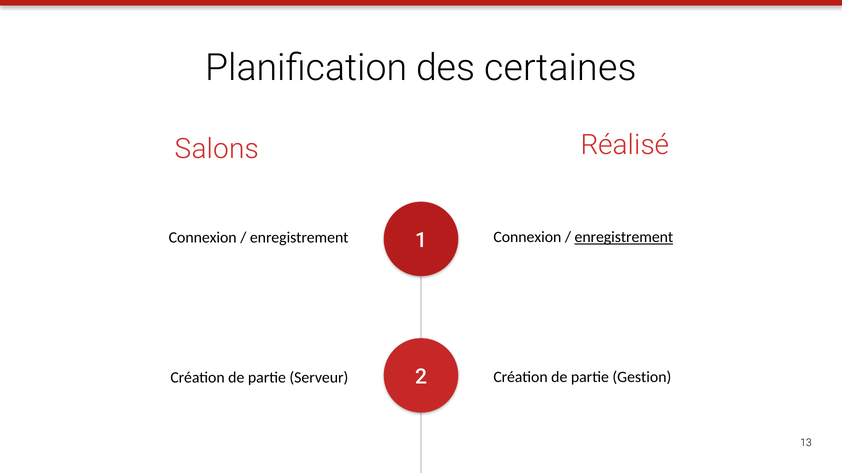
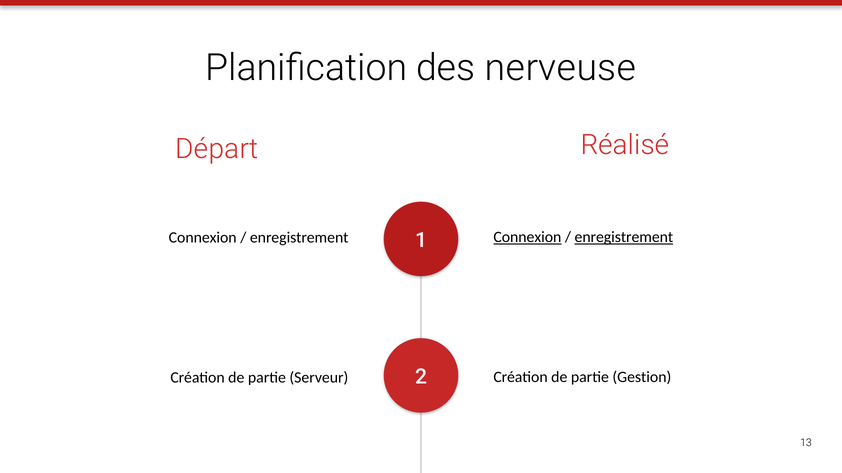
certaines: certaines -> nerveuse
Salons: Salons -> Départ
Connexion at (527, 237) underline: none -> present
